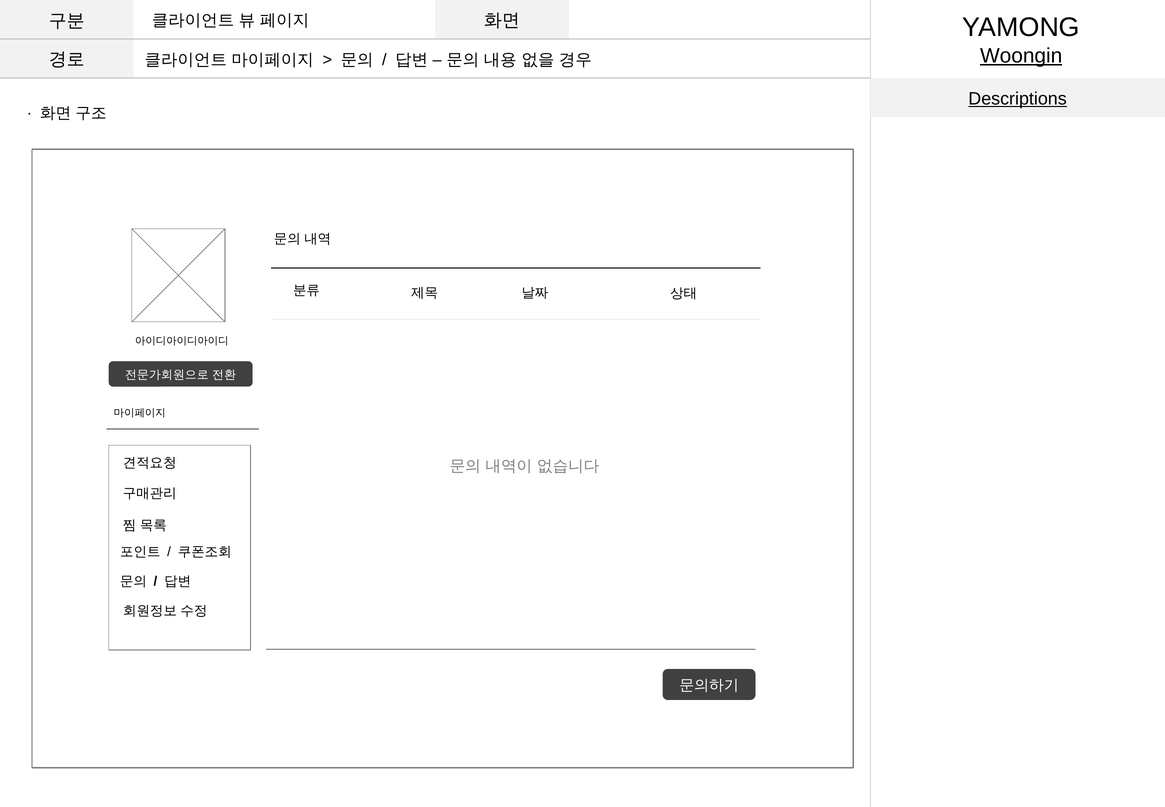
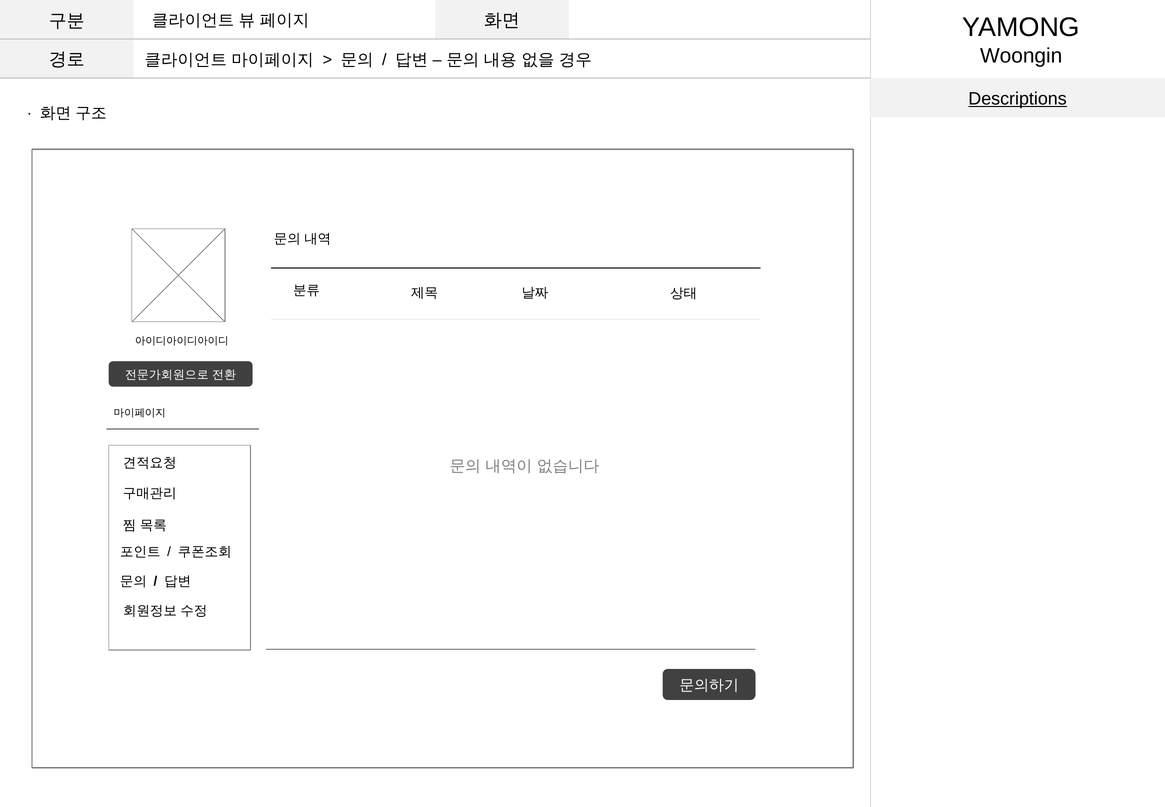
Woongin underline: present -> none
